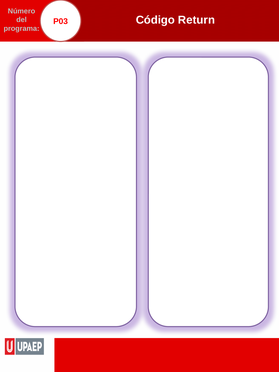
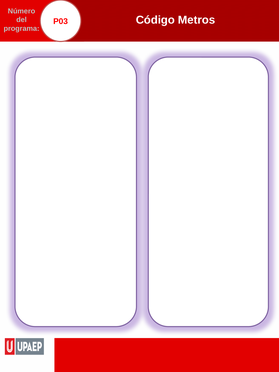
Return: Return -> Metros
